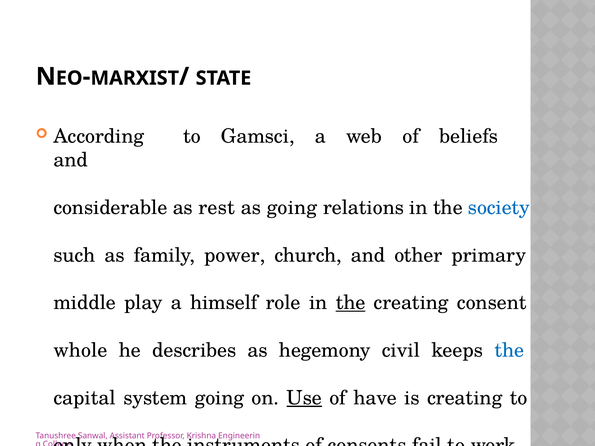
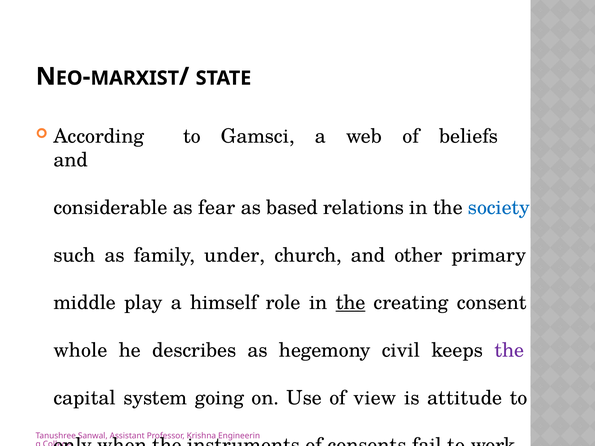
rest: rest -> fear
as going: going -> based
power: power -> under
the at (509, 350) colour: blue -> purple
Use underline: present -> none
have: have -> view
is creating: creating -> attitude
